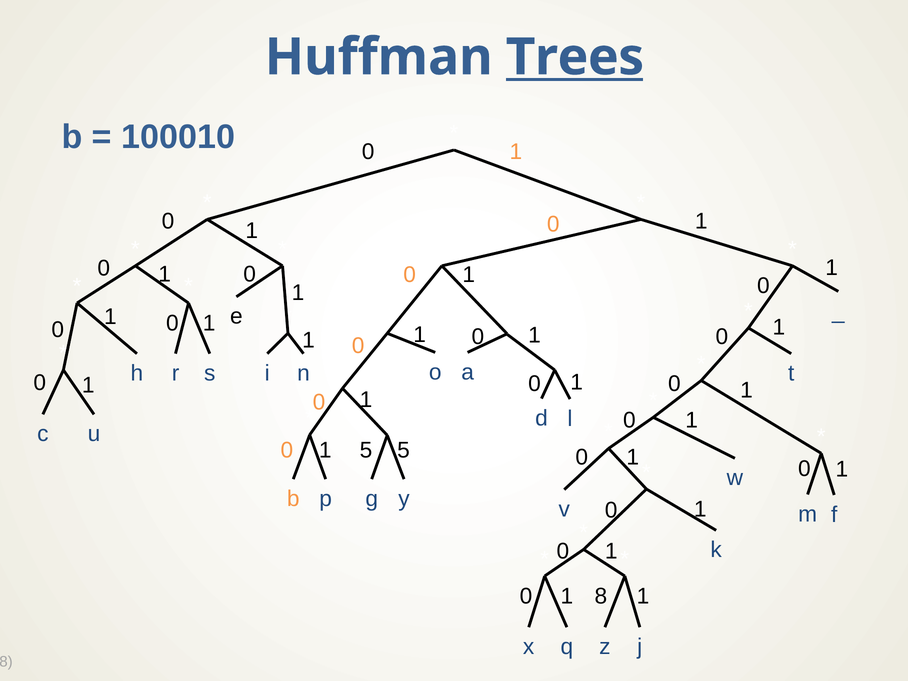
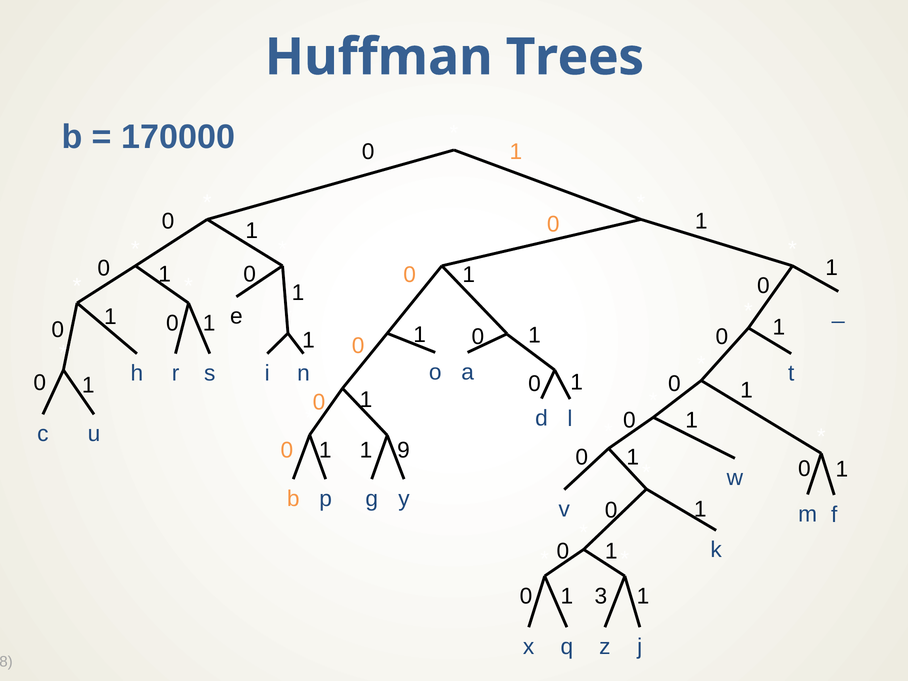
Trees underline: present -> none
100010: 100010 -> 170000
5 at (366, 450): 5 -> 1
1 5: 5 -> 9
0 8: 8 -> 3
